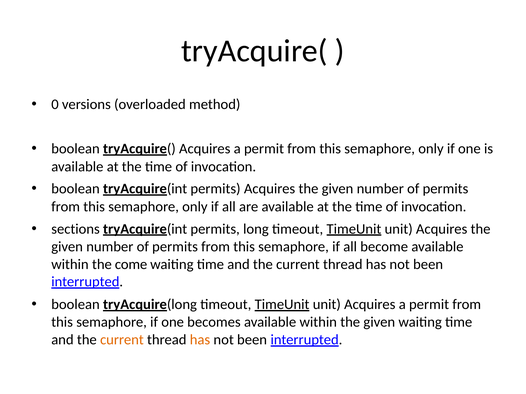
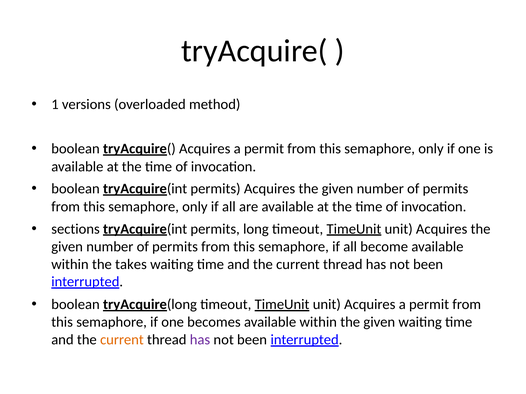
0: 0 -> 1
come: come -> takes
has at (200, 340) colour: orange -> purple
